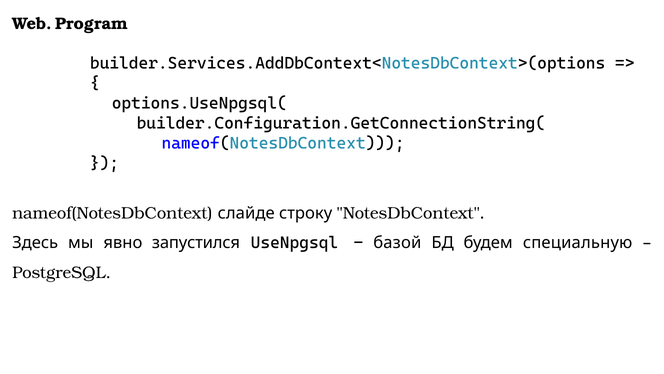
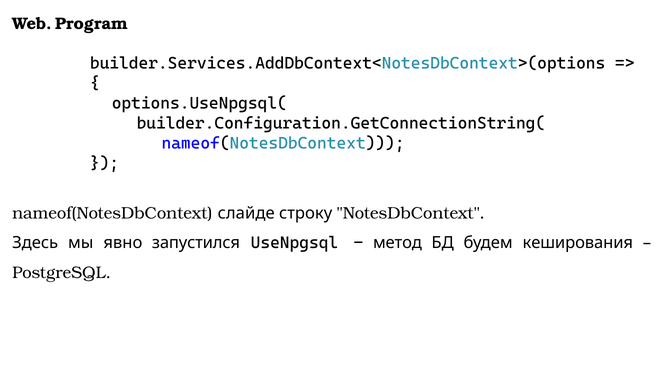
базой: базой -> метод
специальную: специальную -> кеширования
